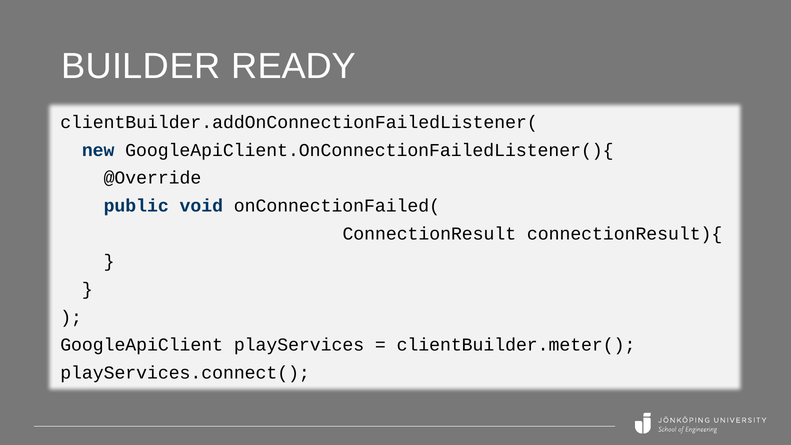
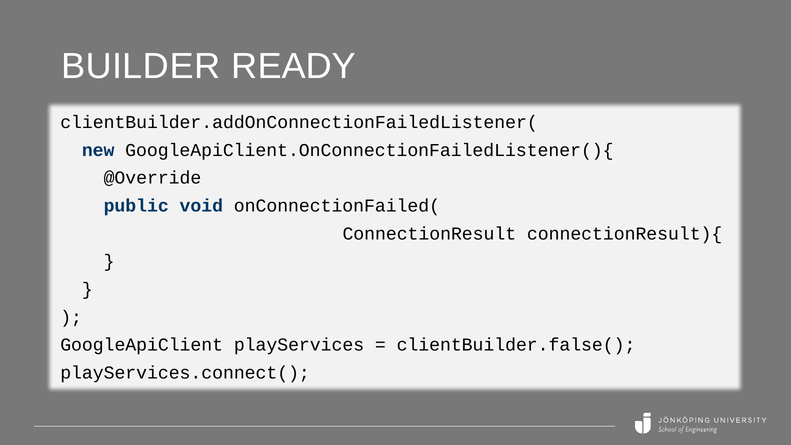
clientBuilder.meter(: clientBuilder.meter( -> clientBuilder.false(
